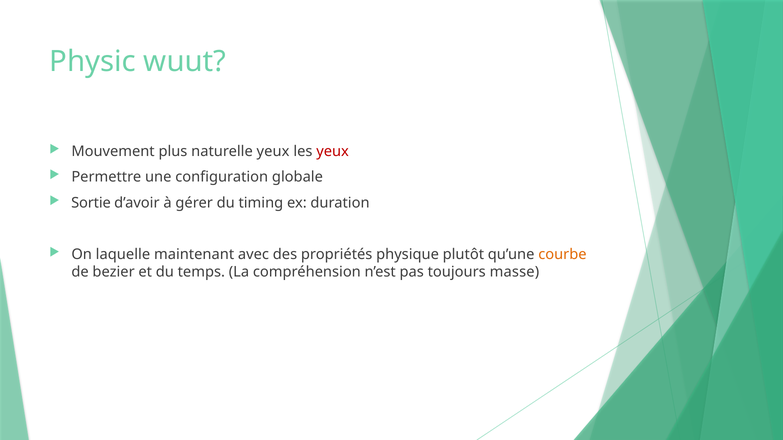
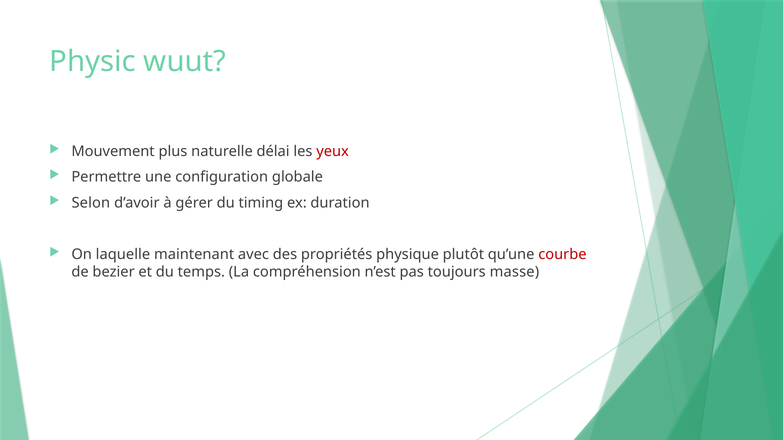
naturelle yeux: yeux -> délai
Sortie: Sortie -> Selon
courbe colour: orange -> red
